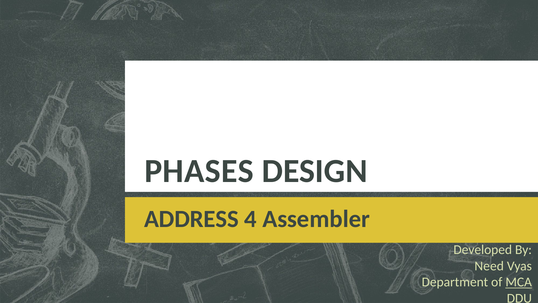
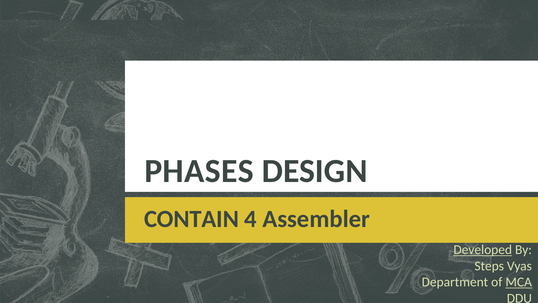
ADDRESS: ADDRESS -> CONTAIN
Developed underline: none -> present
Need: Need -> Steps
